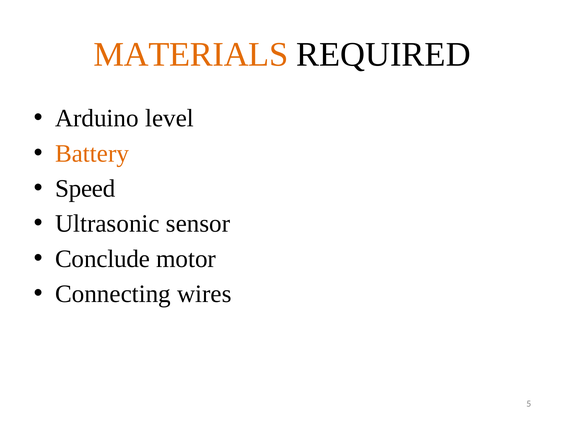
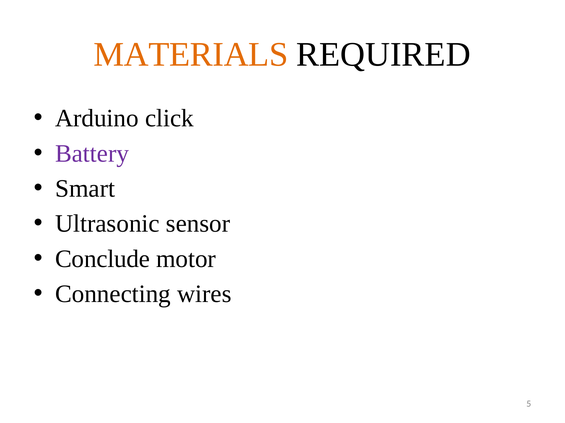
level: level -> click
Battery colour: orange -> purple
Speed: Speed -> Smart
